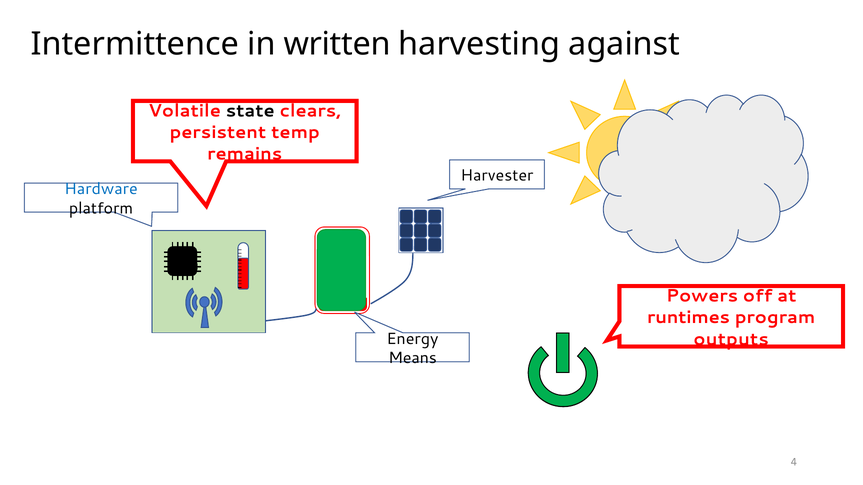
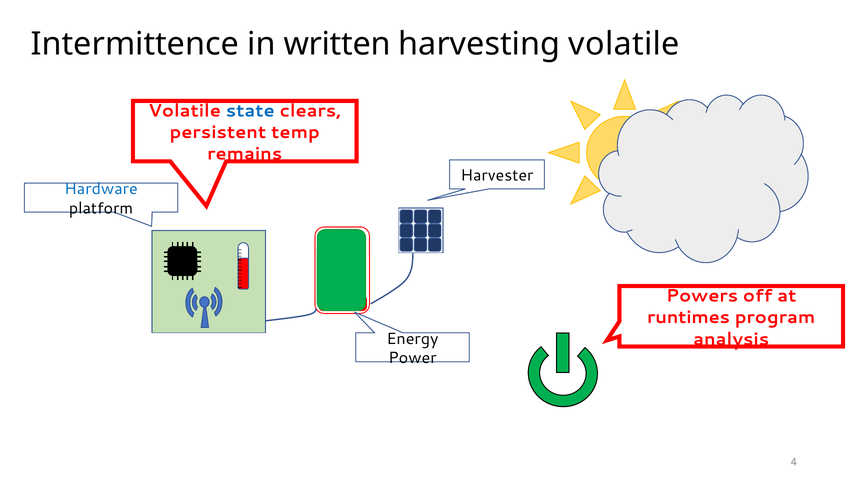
harvesting against: against -> volatile
state colour: black -> blue
outputs: outputs -> analysis
Means: Means -> Power
